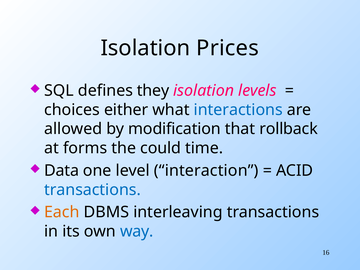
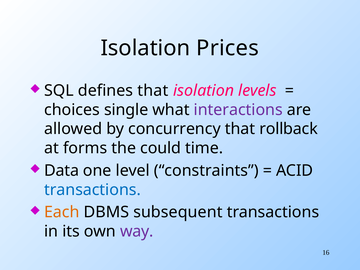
defines they: they -> that
either: either -> single
interactions colour: blue -> purple
modification: modification -> concurrency
interaction: interaction -> constraints
interleaving: interleaving -> subsequent
way colour: blue -> purple
